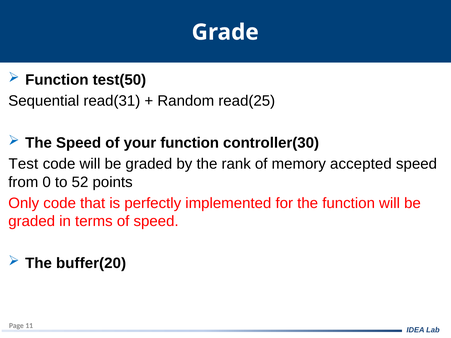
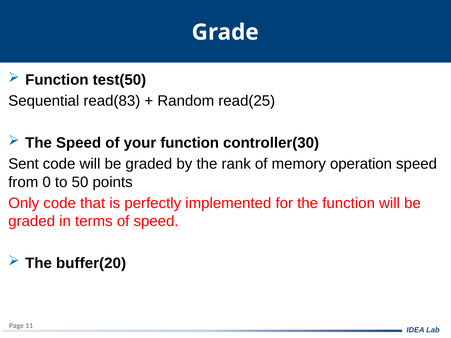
read(31: read(31 -> read(83
Test: Test -> Sent
accepted: accepted -> operation
52: 52 -> 50
